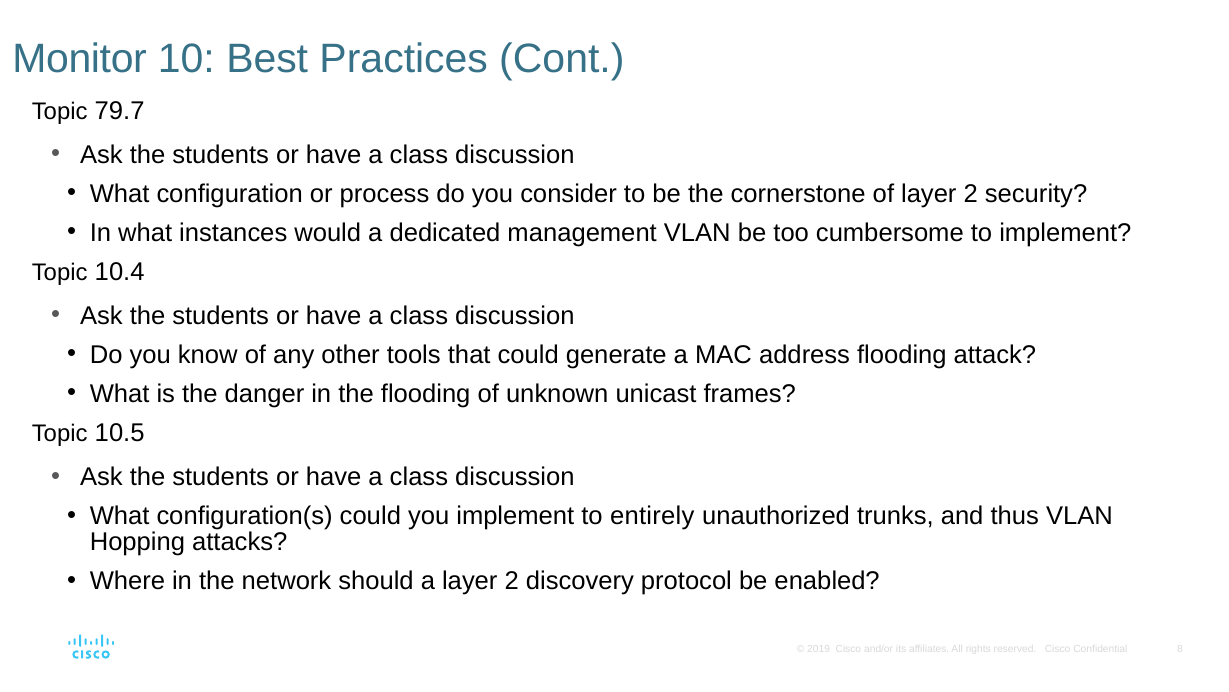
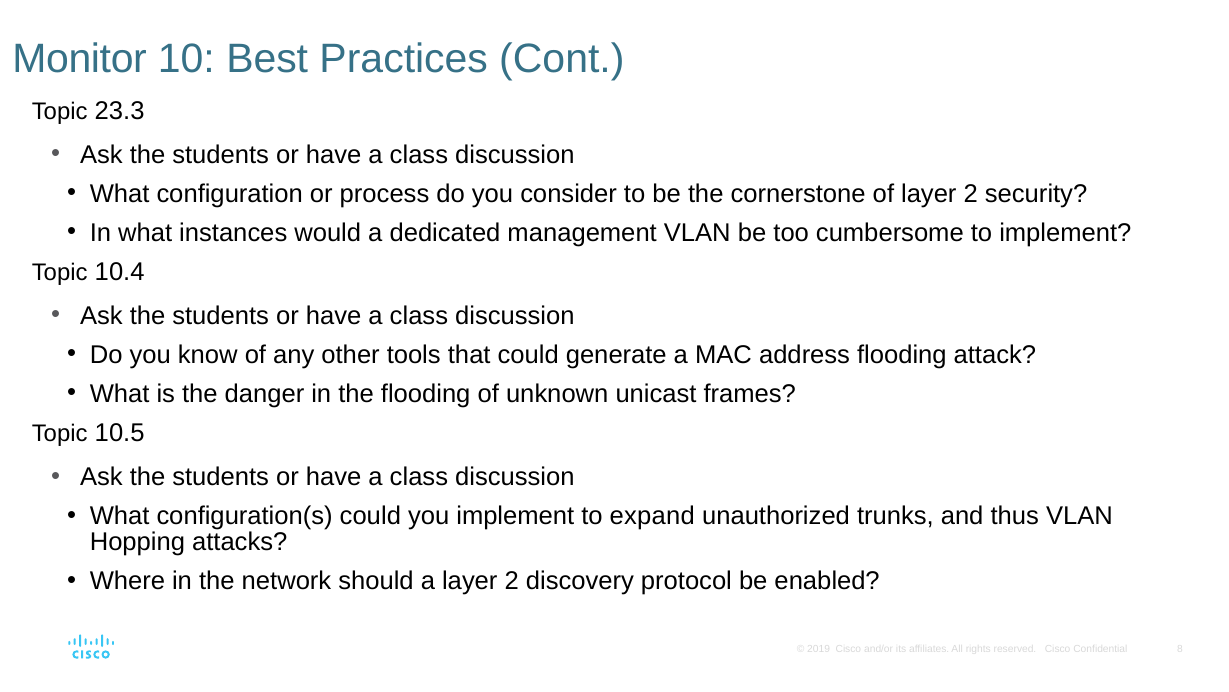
79.7: 79.7 -> 23.3
entirely: entirely -> expand
